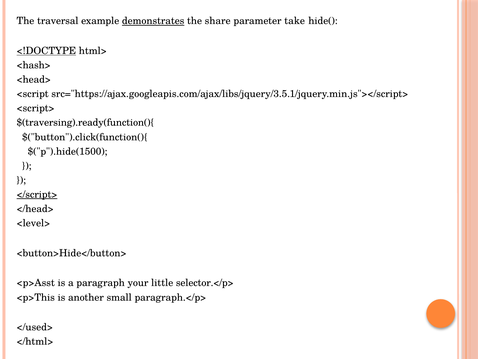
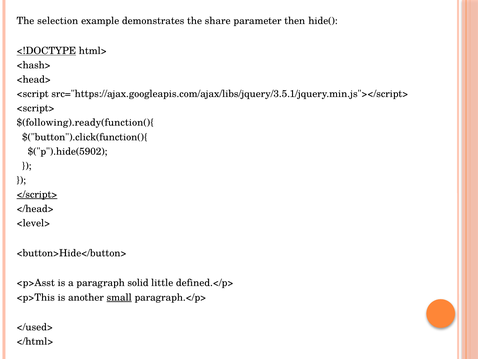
traversal: traversal -> selection
demonstrates underline: present -> none
take: take -> then
$(traversing).ready(function(){: $(traversing).ready(function(){ -> $(following).ready(function(){
$("p").hide(1500: $("p").hide(1500 -> $("p").hide(5902
your: your -> solid
selector.</p>: selector.</p> -> defined.</p>
small underline: none -> present
